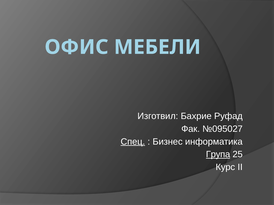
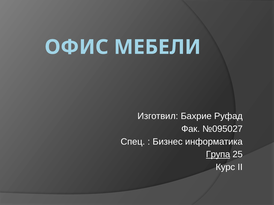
Спец underline: present -> none
